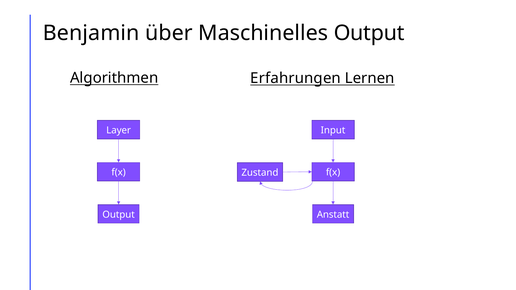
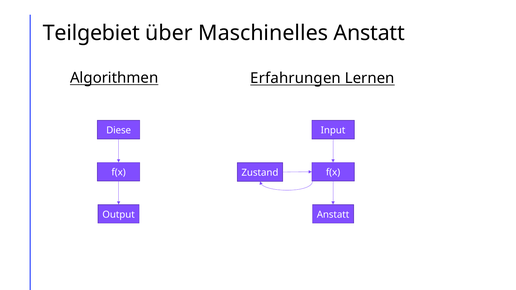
Benjamin: Benjamin -> Teilgebiet
Maschinelles Output: Output -> Anstatt
Layer: Layer -> Diese
